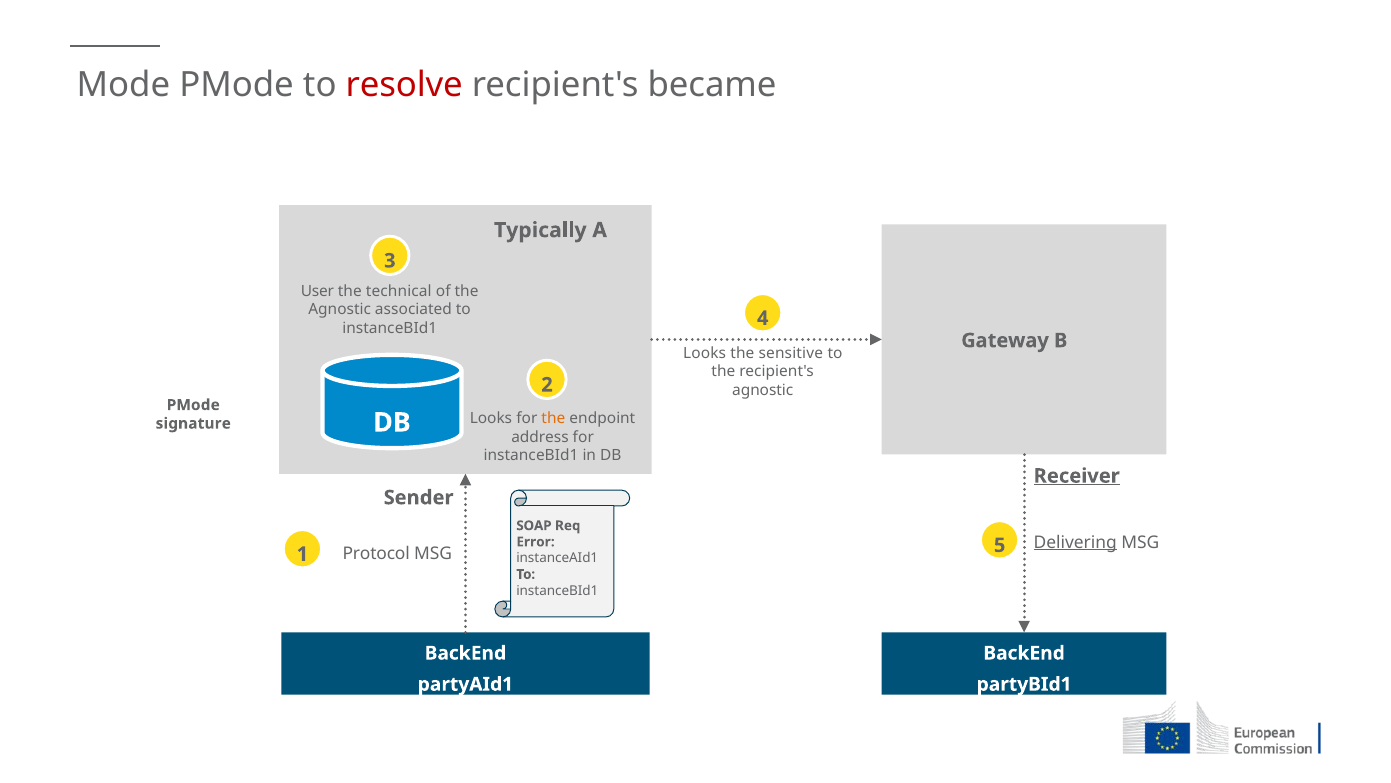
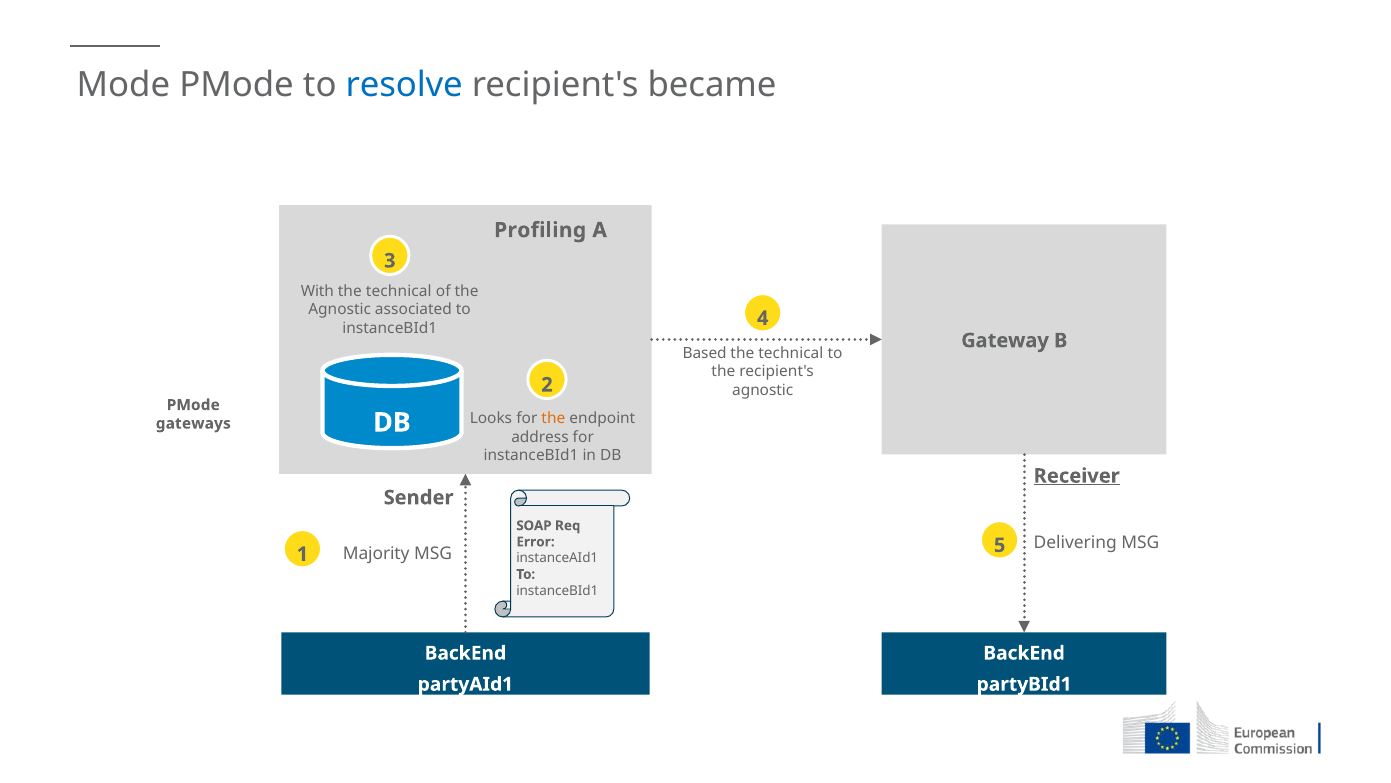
resolve colour: red -> blue
Typically: Typically -> Profiling
User: User -> With
Looks at (705, 353): Looks -> Based
sensitive at (791, 353): sensitive -> technical
signature: signature -> gateways
Delivering underline: present -> none
Protocol: Protocol -> Majority
